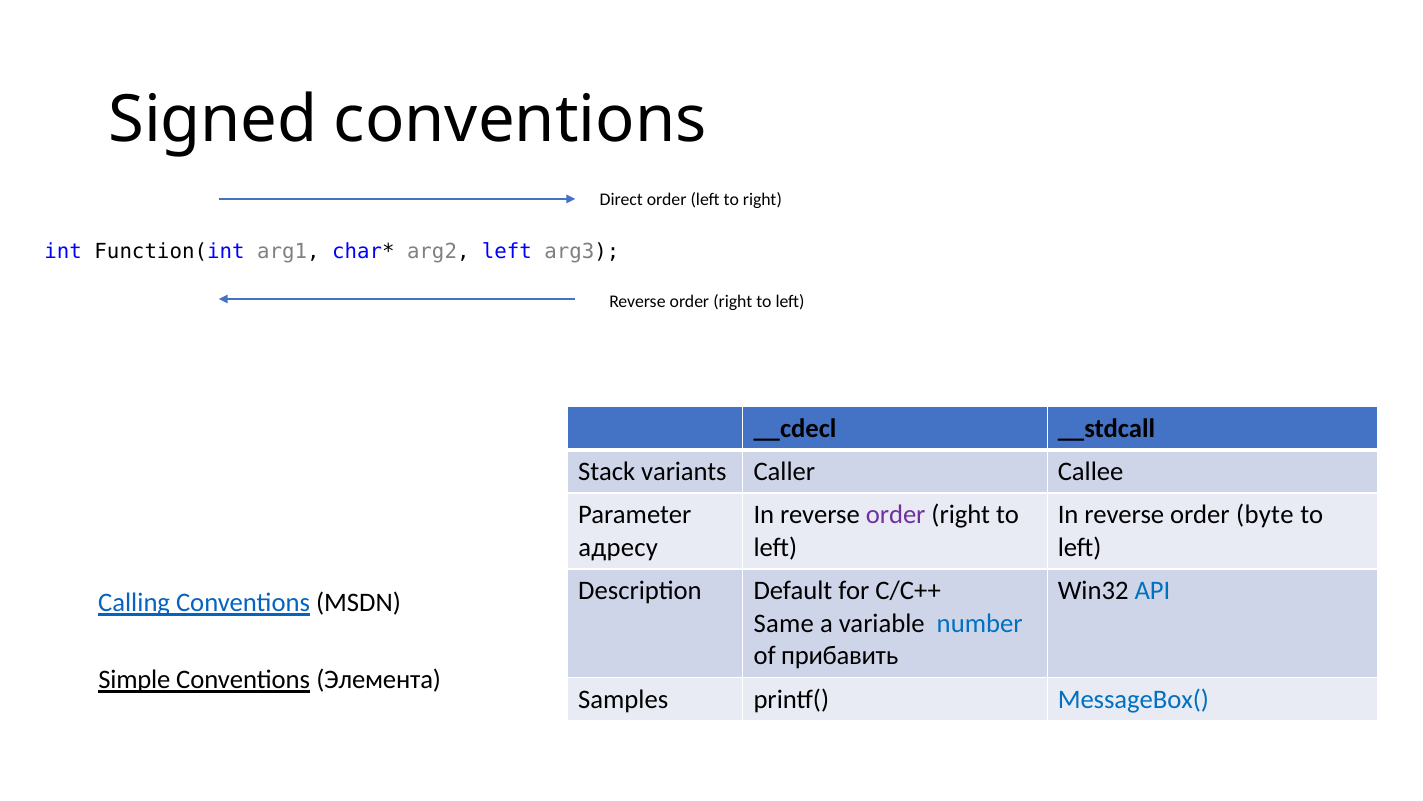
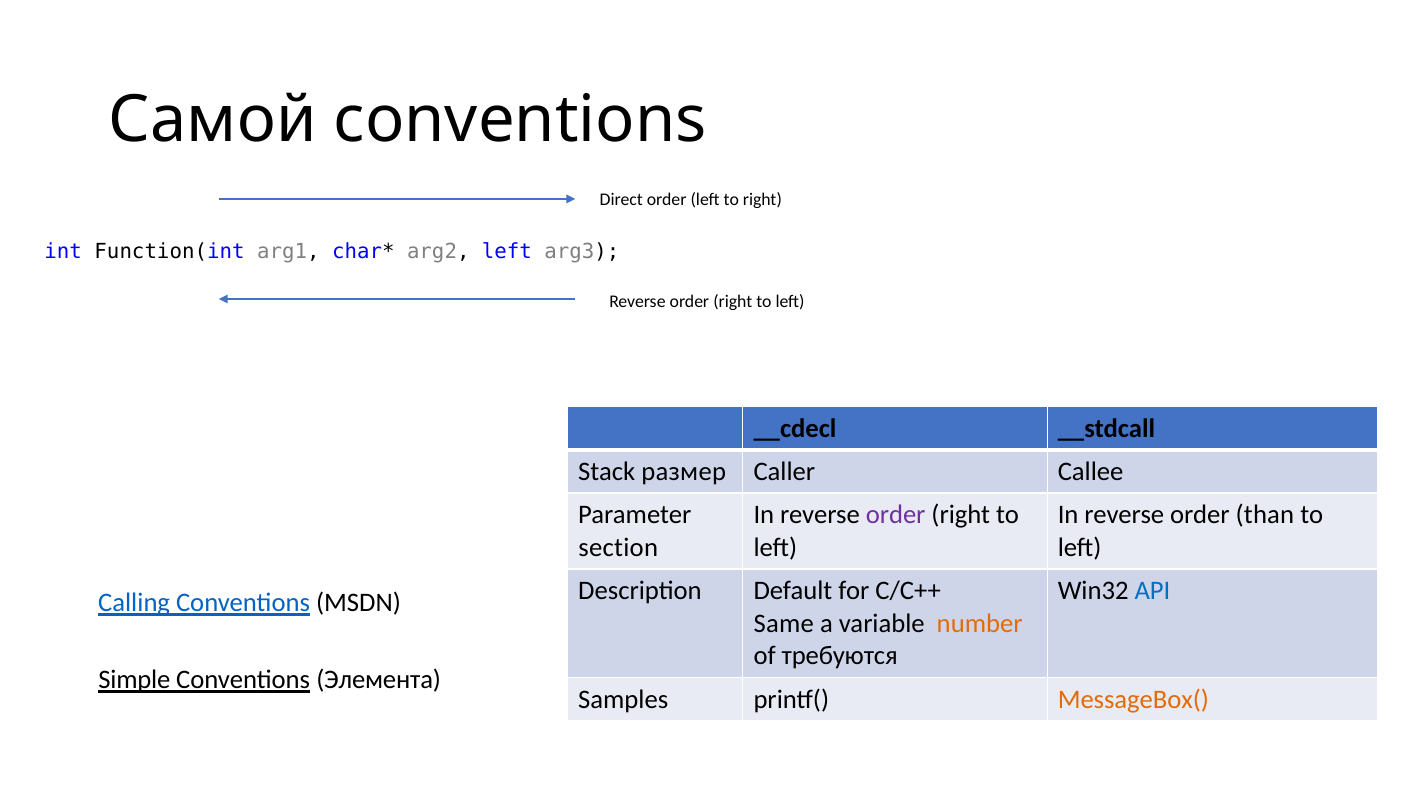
Signed: Signed -> Самой
variants: variants -> размер
byte: byte -> than
адресу: адресу -> section
number colour: blue -> orange
прибавить: прибавить -> требуются
MessageBox( colour: blue -> orange
